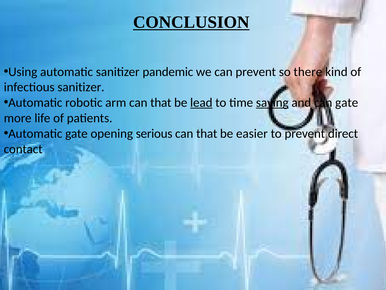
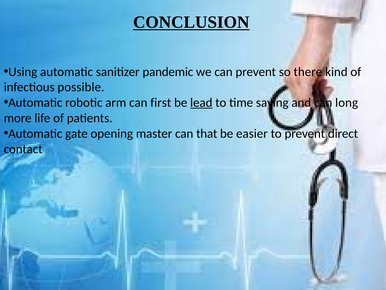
infectious sanitizer: sanitizer -> possible
arm can that: that -> first
saving underline: present -> none
can gate: gate -> long
serious: serious -> master
